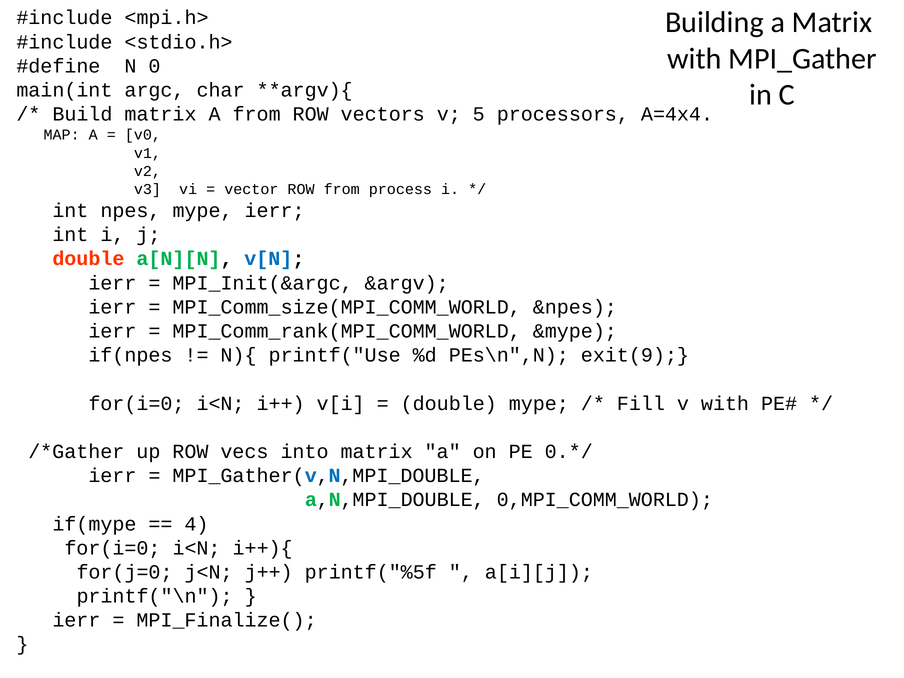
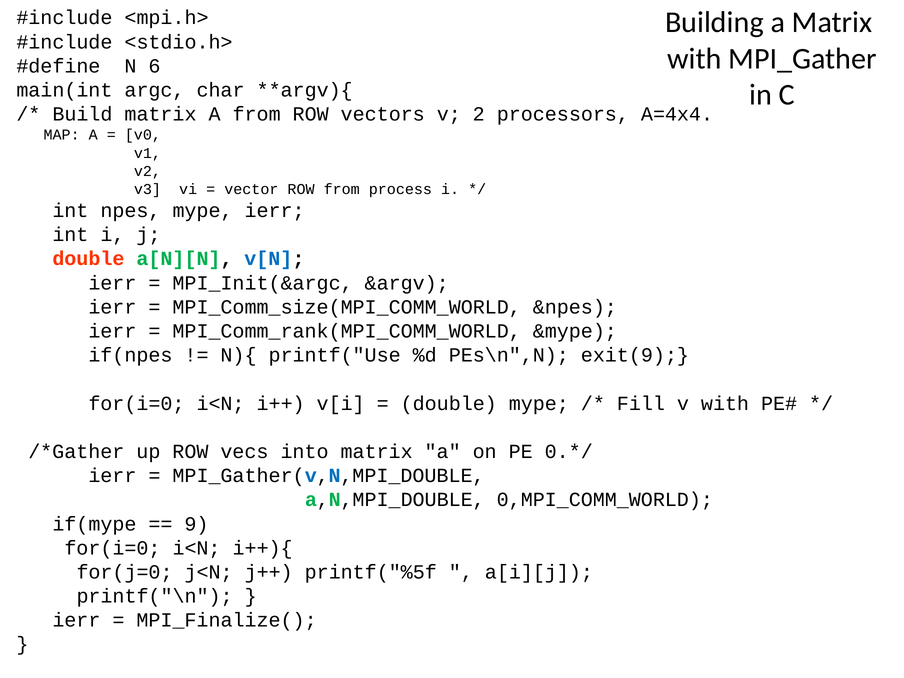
0: 0 -> 6
5: 5 -> 2
4: 4 -> 9
